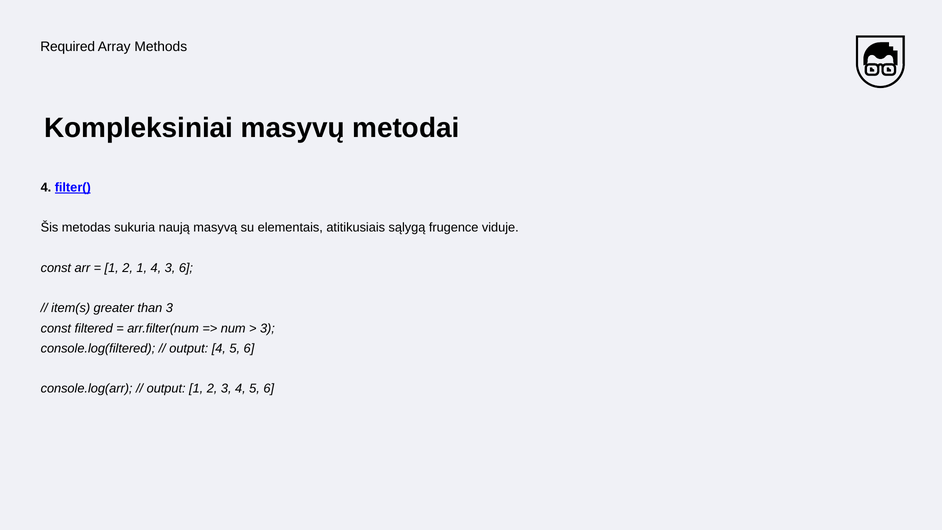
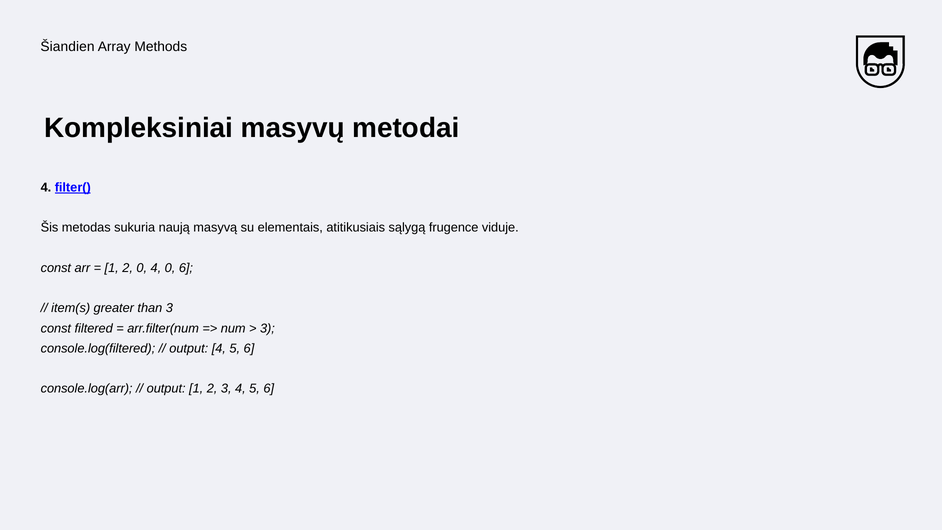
Required: Required -> Šiandien
2 1: 1 -> 0
4 3: 3 -> 0
